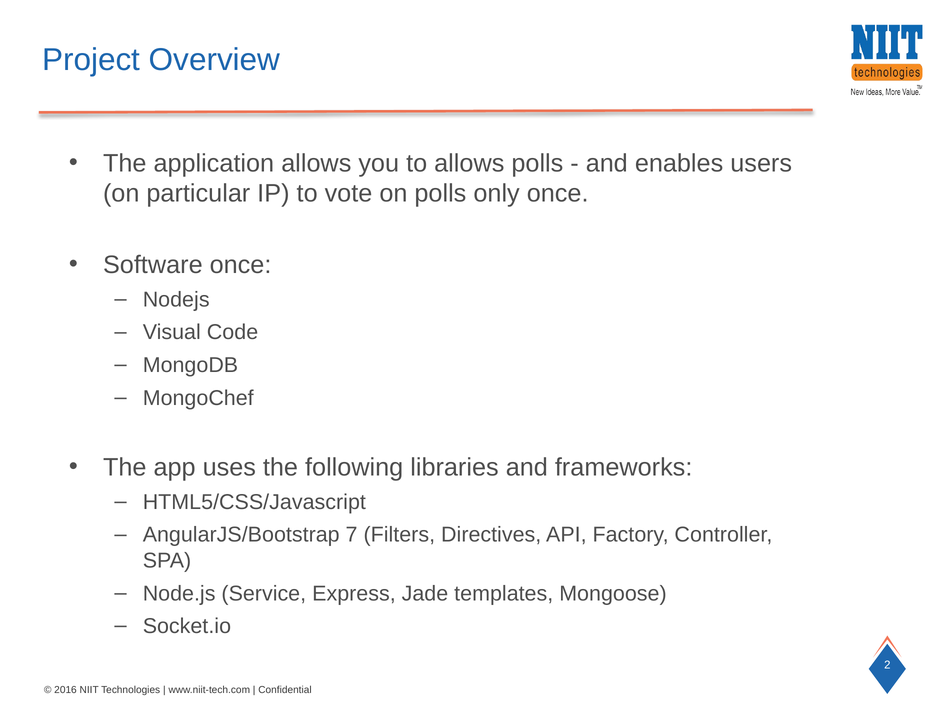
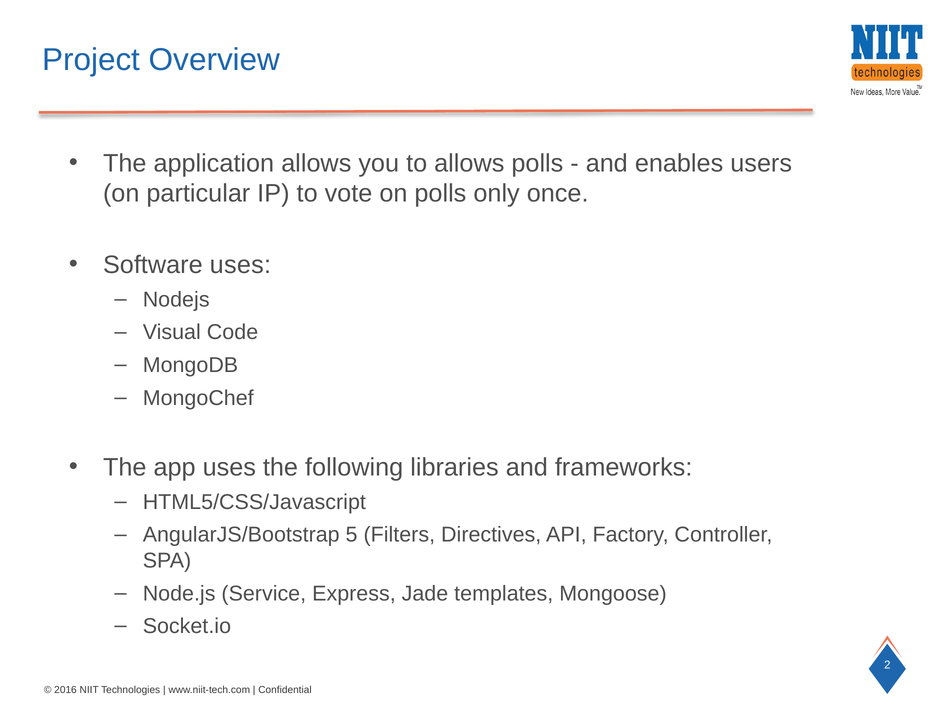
Software once: once -> uses
7: 7 -> 5
